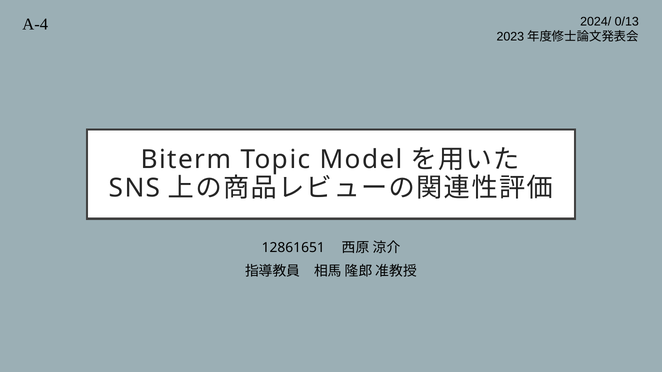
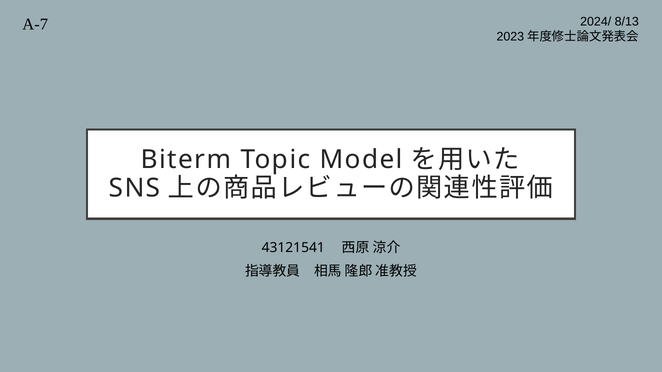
A-4: A-4 -> A-7
0/13: 0/13 -> 8/13
12861651: 12861651 -> 43121541
